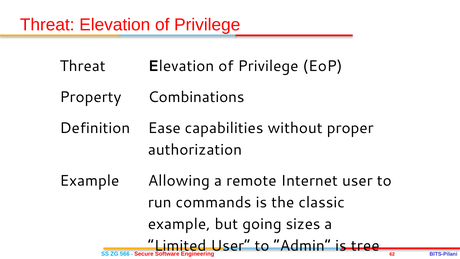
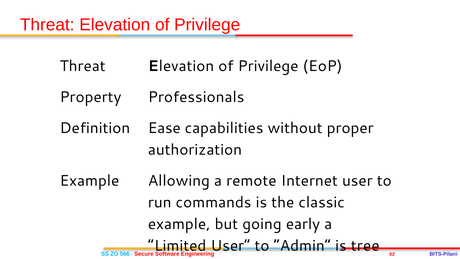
Combinations: Combinations -> Professionals
sizes: sizes -> early
